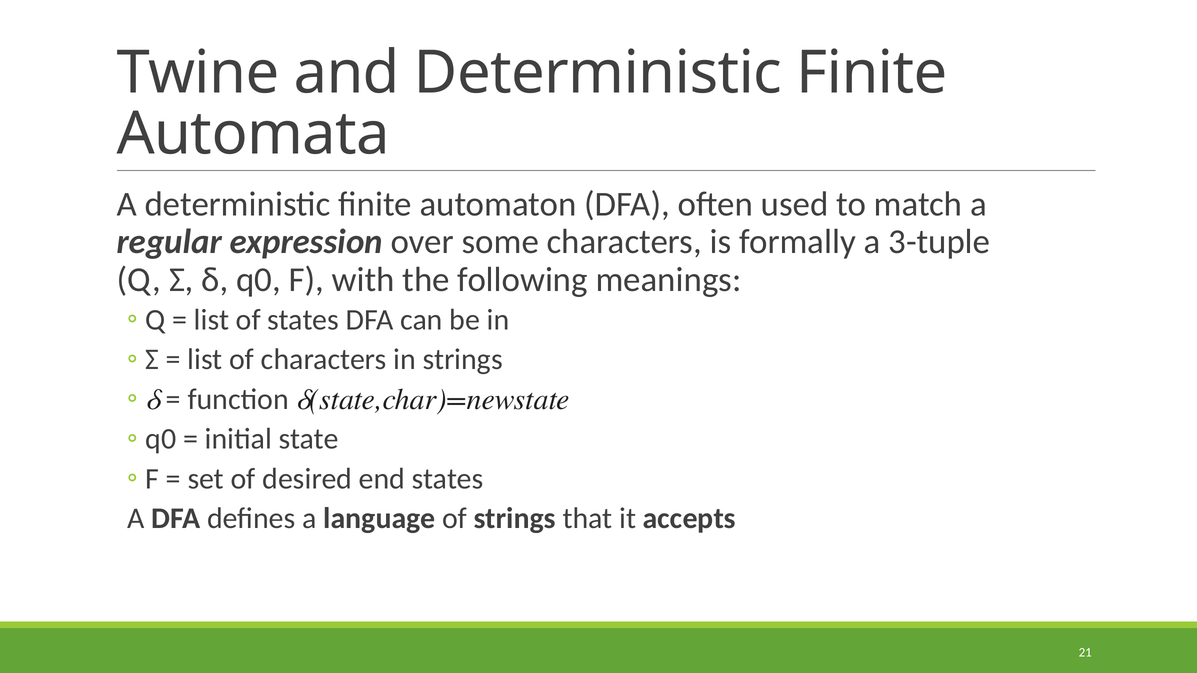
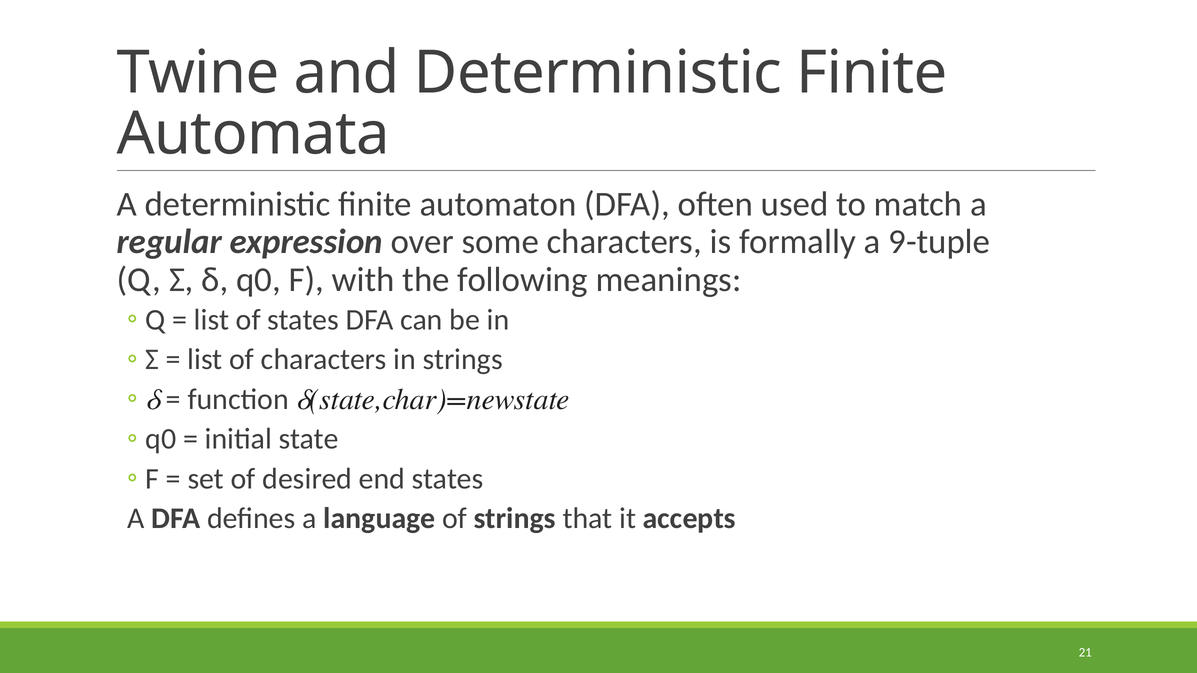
3-tuple: 3-tuple -> 9-tuple
